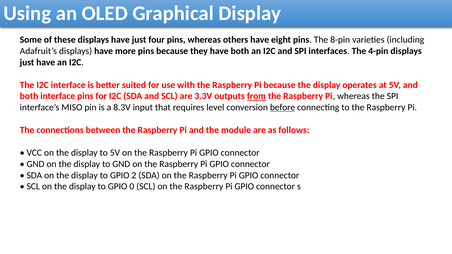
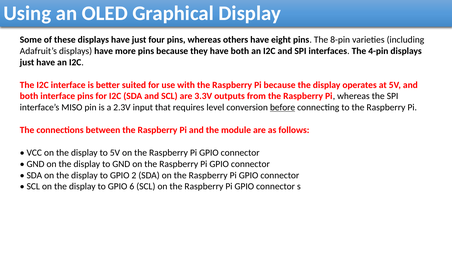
from underline: present -> none
8.3V: 8.3V -> 2.3V
0: 0 -> 6
